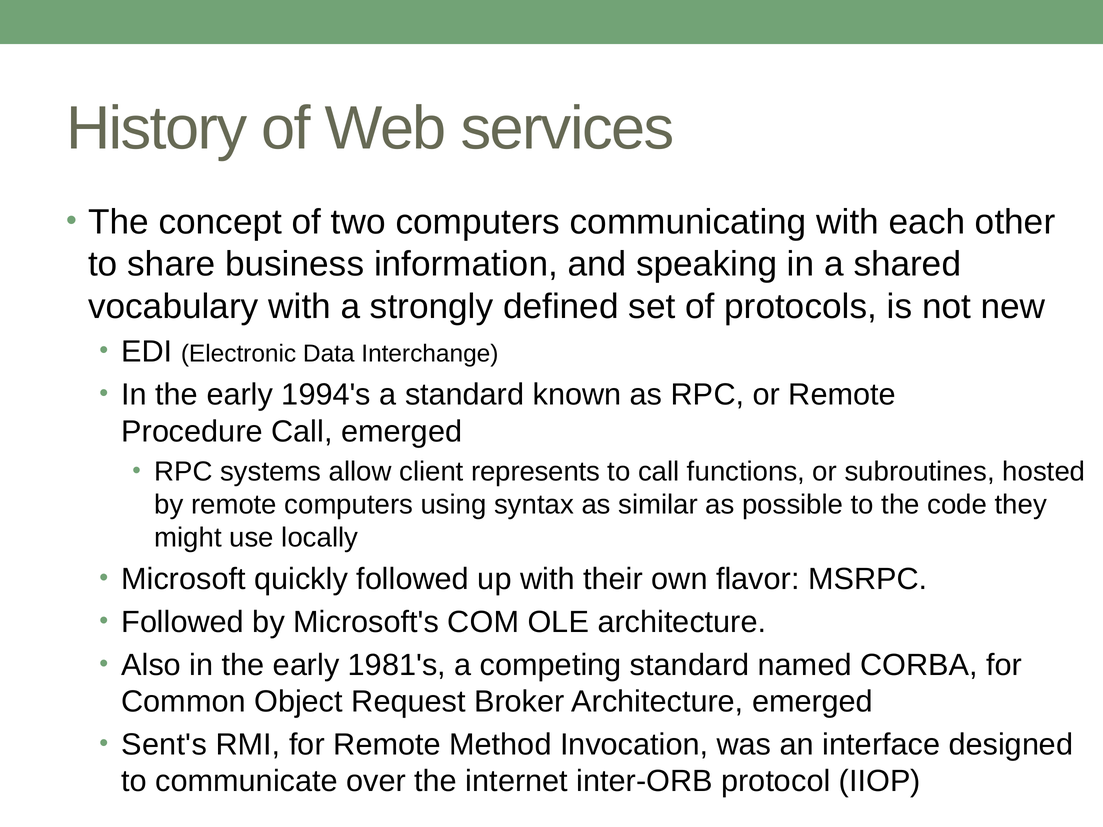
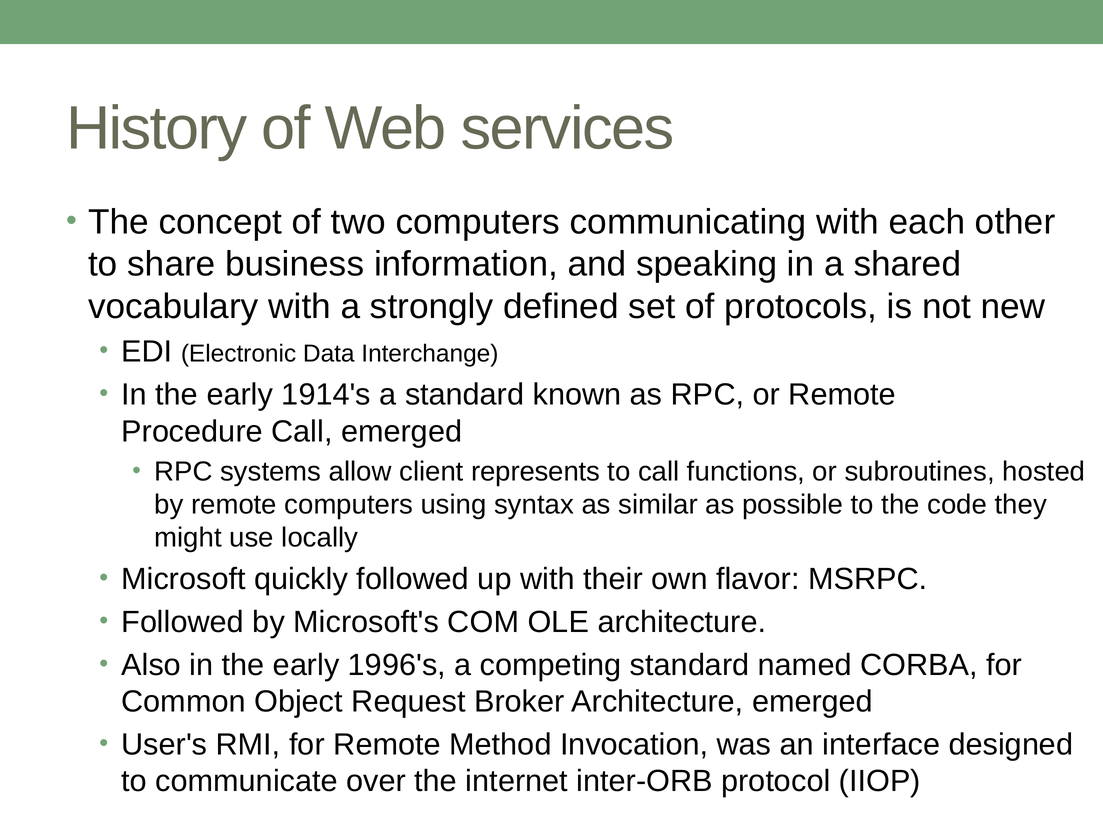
1994's: 1994's -> 1914's
1981's: 1981's -> 1996's
Sent's: Sent's -> User's
